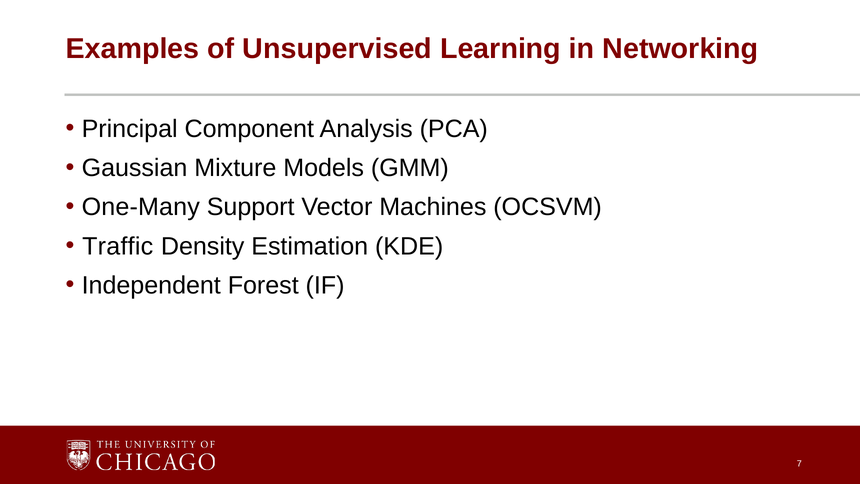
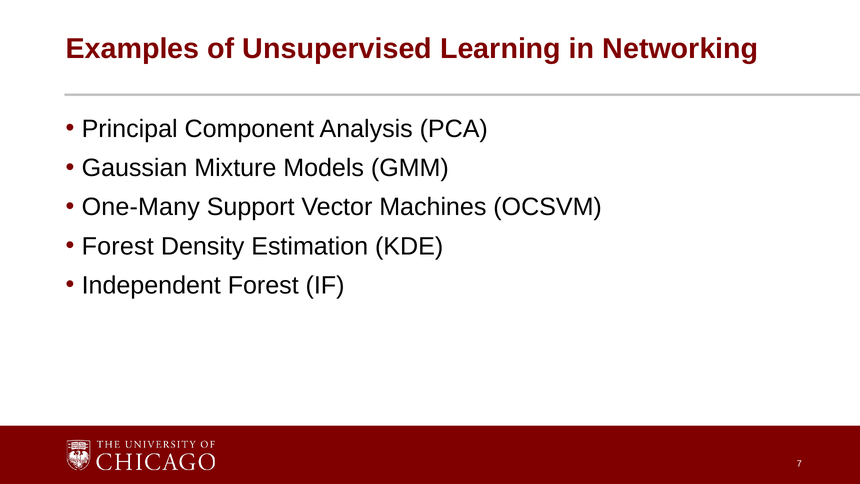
Traffic at (118, 246): Traffic -> Forest
